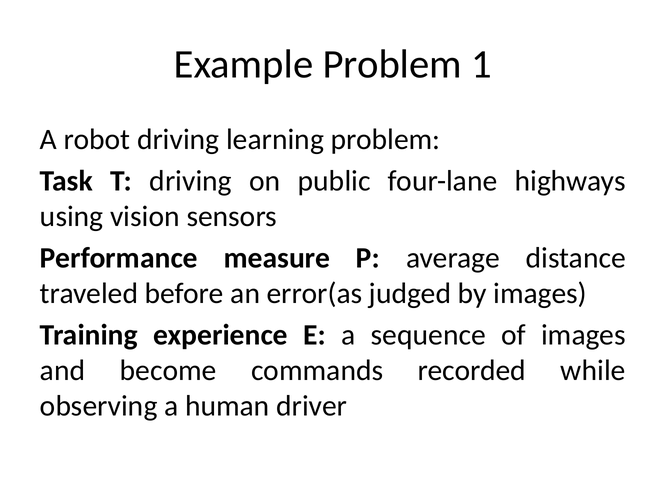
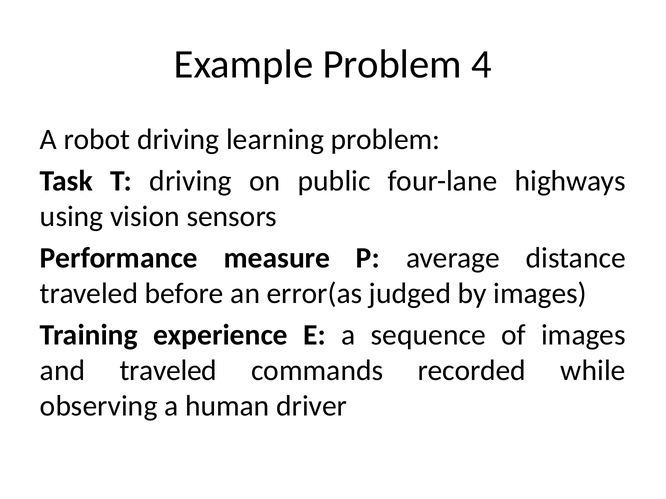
1: 1 -> 4
and become: become -> traveled
